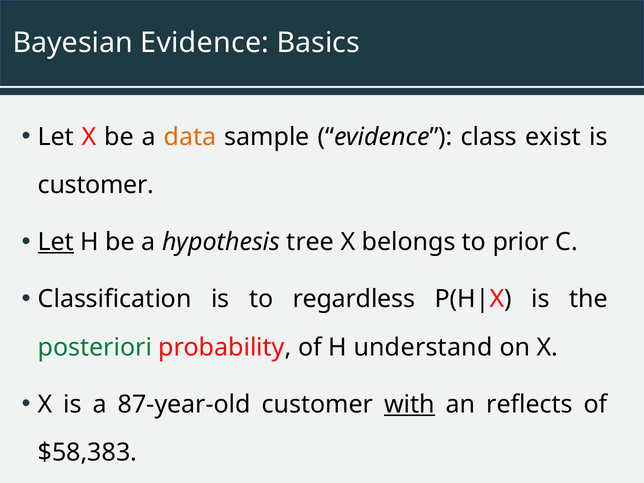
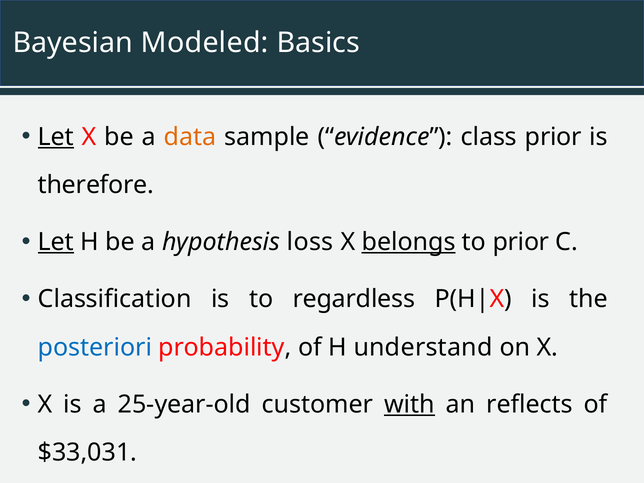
Bayesian Evidence: Evidence -> Modeled
Let at (56, 137) underline: none -> present
class exist: exist -> prior
customer at (96, 185): customer -> therefore
tree: tree -> loss
belongs underline: none -> present
posteriori colour: green -> blue
87-year-old: 87-year-old -> 25-year-old
$58,383: $58,383 -> $33,031
